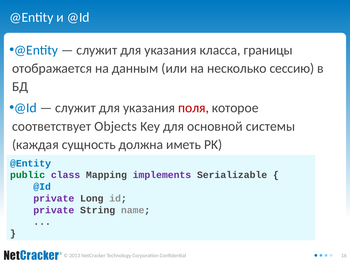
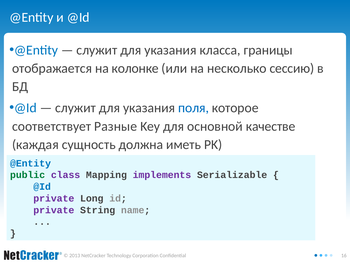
данным: данным -> колонке
поля colour: red -> blue
Objects: Objects -> Разные
системы: системы -> качестве
